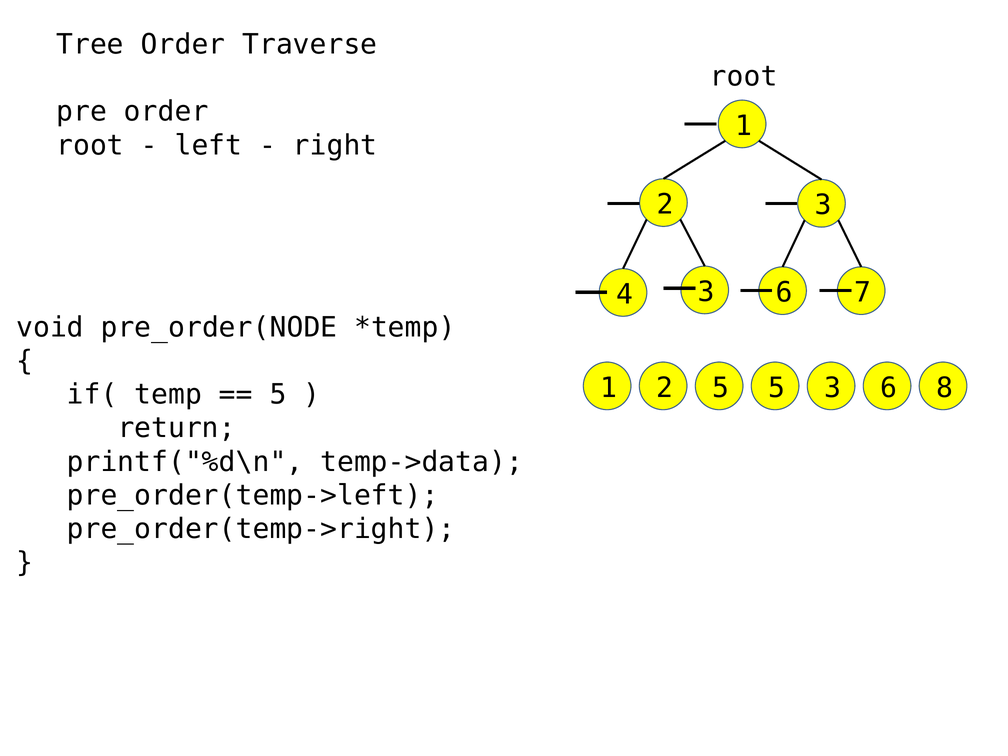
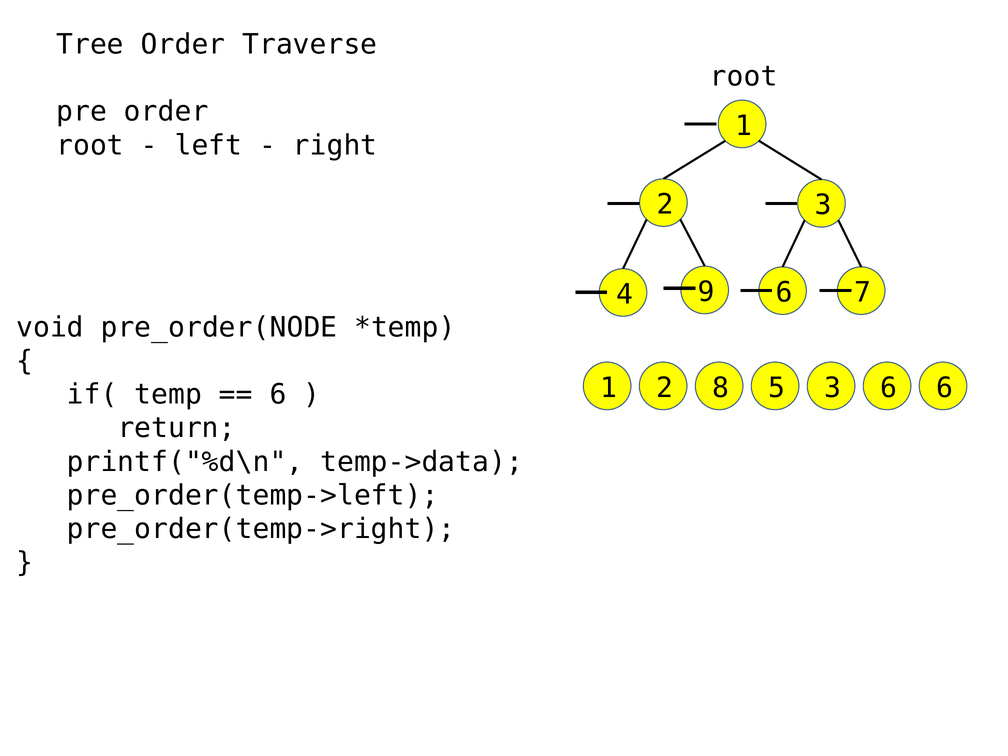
4 3: 3 -> 9
2 5: 5 -> 8
6 8: 8 -> 6
5 at (278, 395): 5 -> 6
